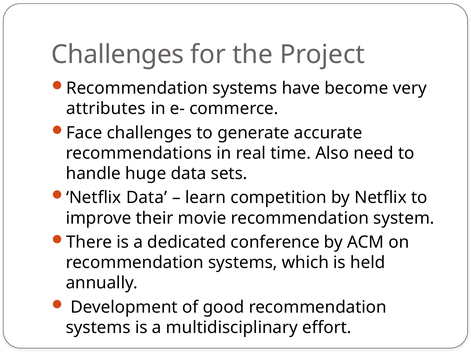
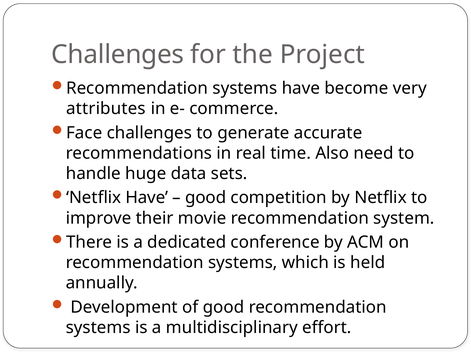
Netflix Data: Data -> Have
learn at (206, 198): learn -> good
